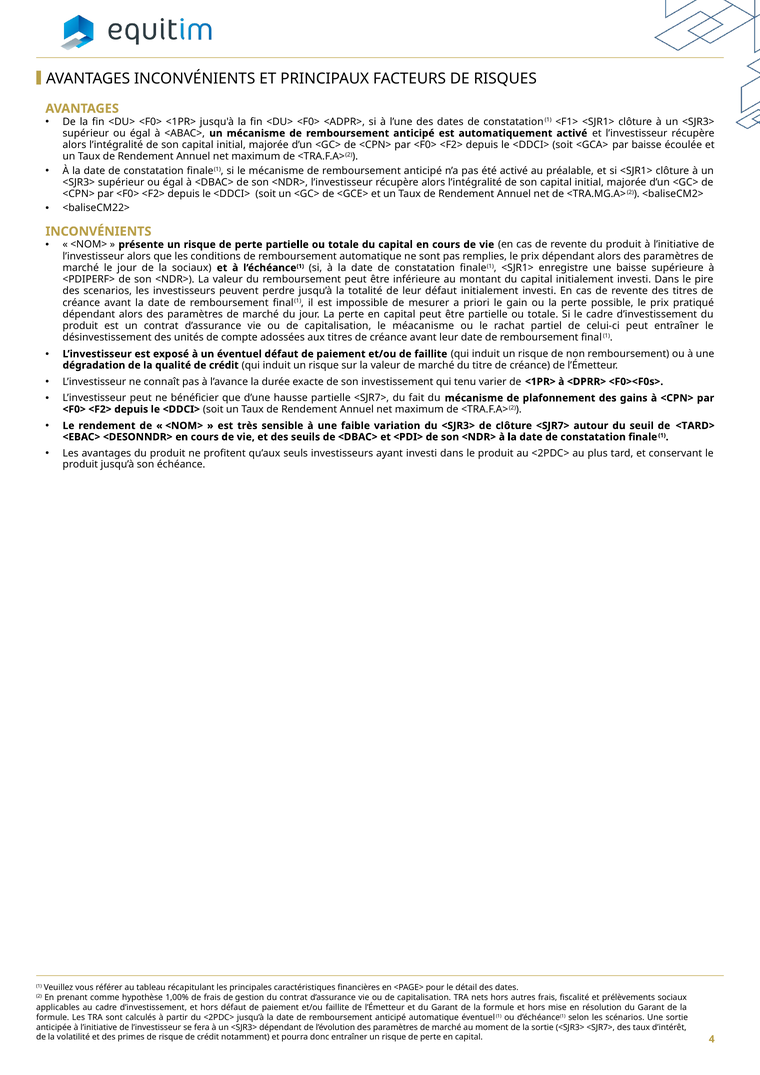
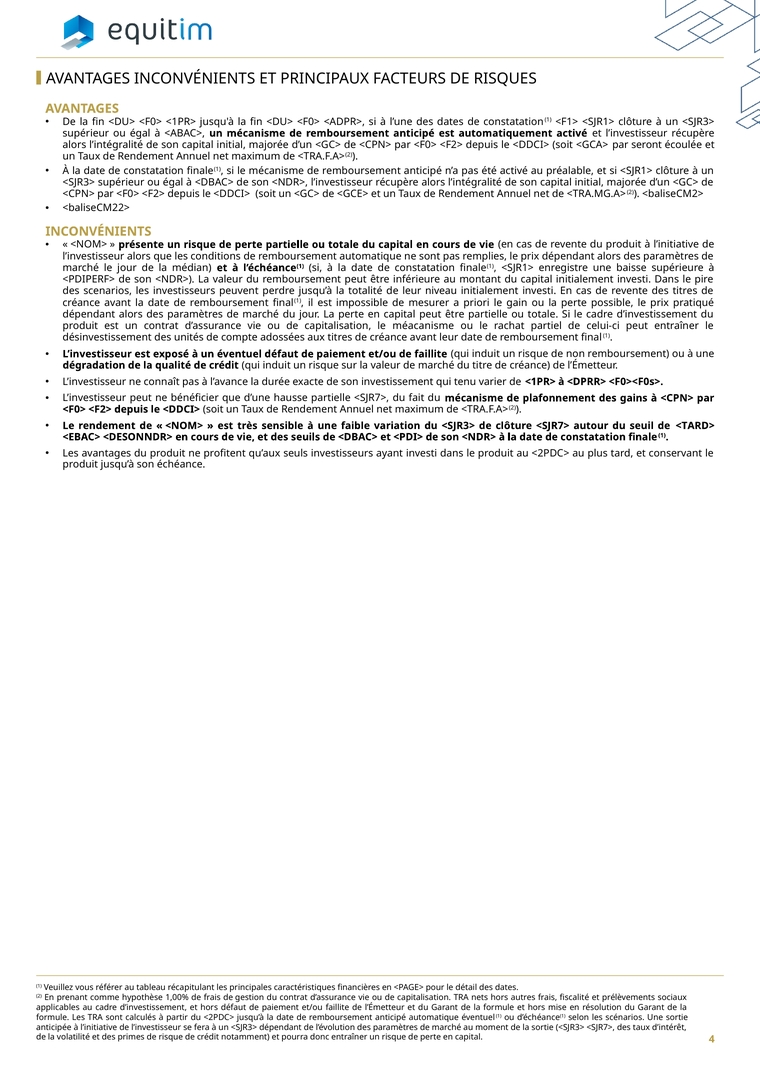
par baisse: baisse -> seront
la sociaux: sociaux -> médian
leur défaut: défaut -> niveau
